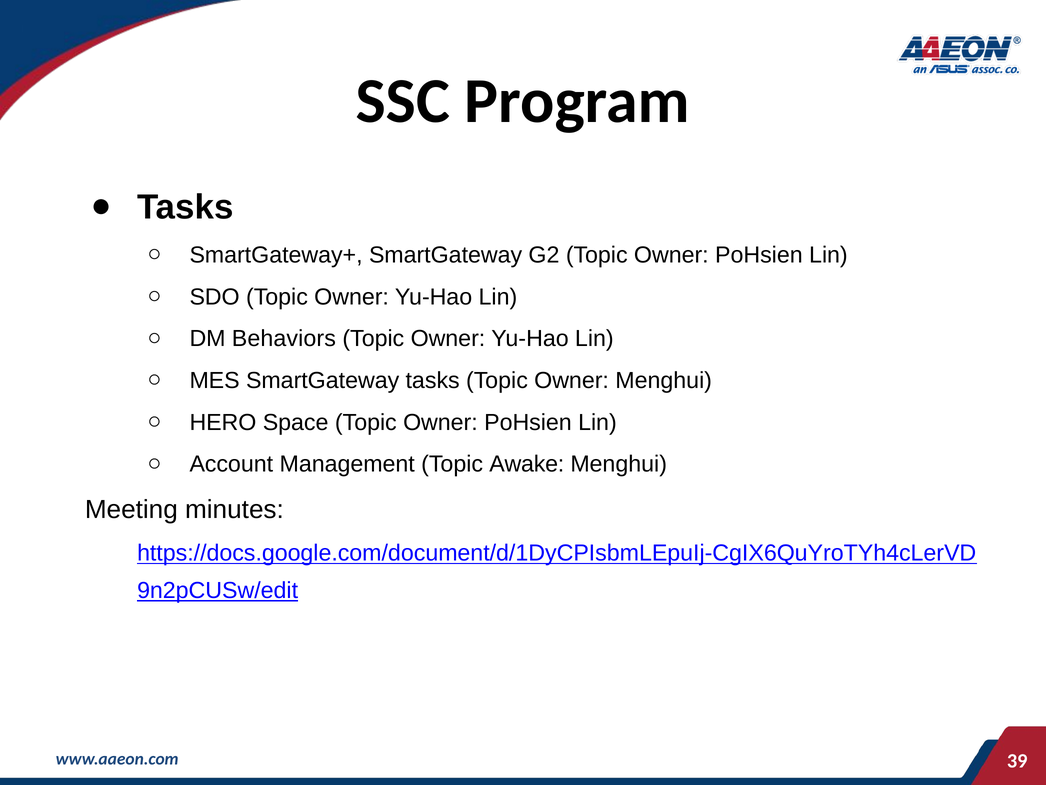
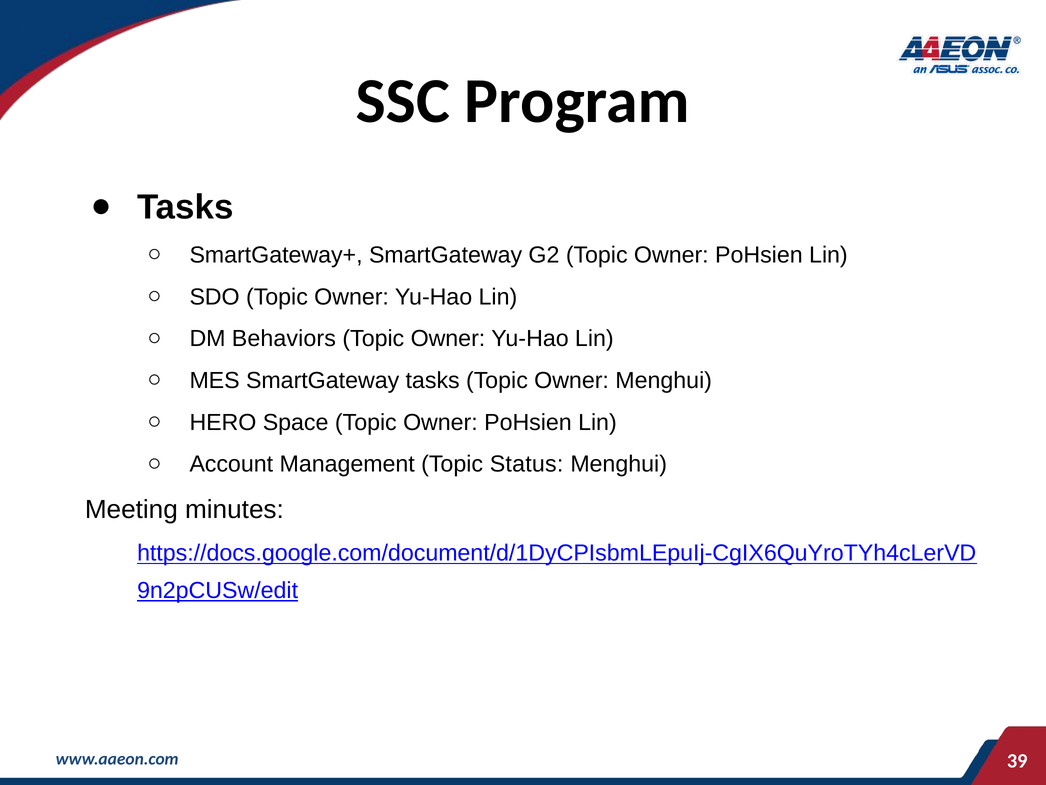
Awake: Awake -> Status
